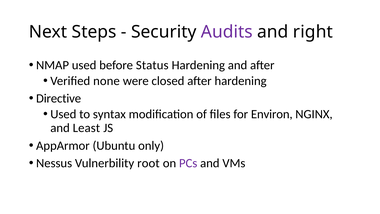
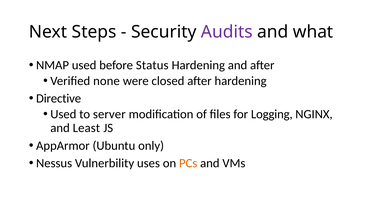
right: right -> what
syntax: syntax -> server
Environ: Environ -> Logging
root: root -> uses
PCs colour: purple -> orange
